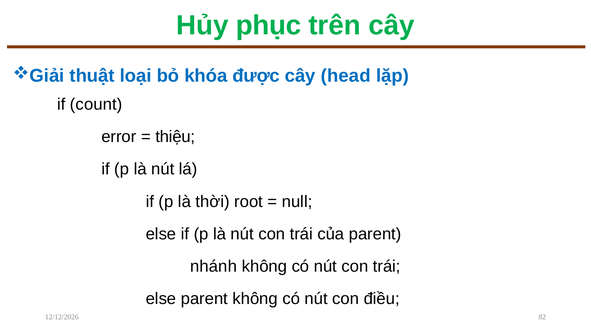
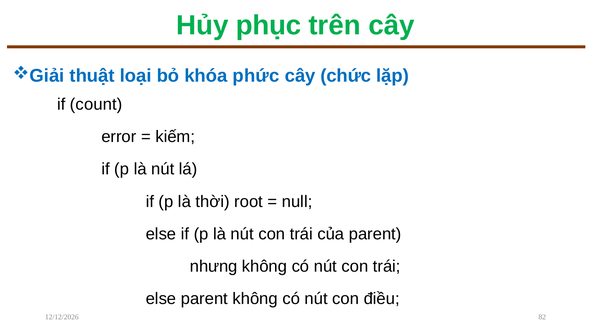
được: được -> phức
head: head -> chức
thiệu: thiệu -> kiếm
nhánh: nhánh -> nhưng
